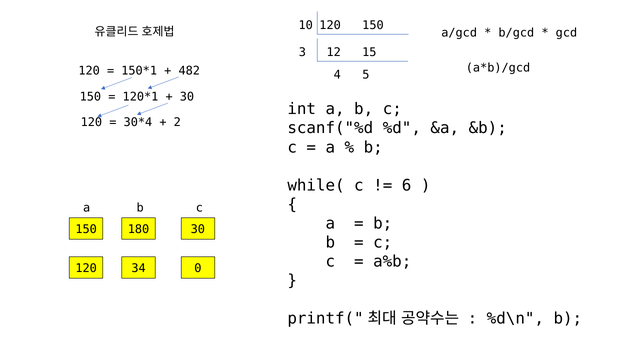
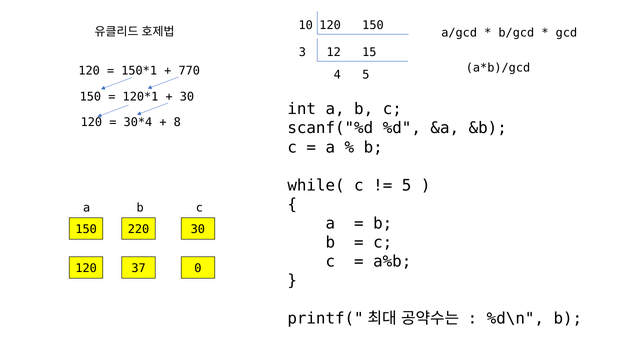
482: 482 -> 770
2: 2 -> 8
6 at (407, 185): 6 -> 5
180: 180 -> 220
34: 34 -> 37
